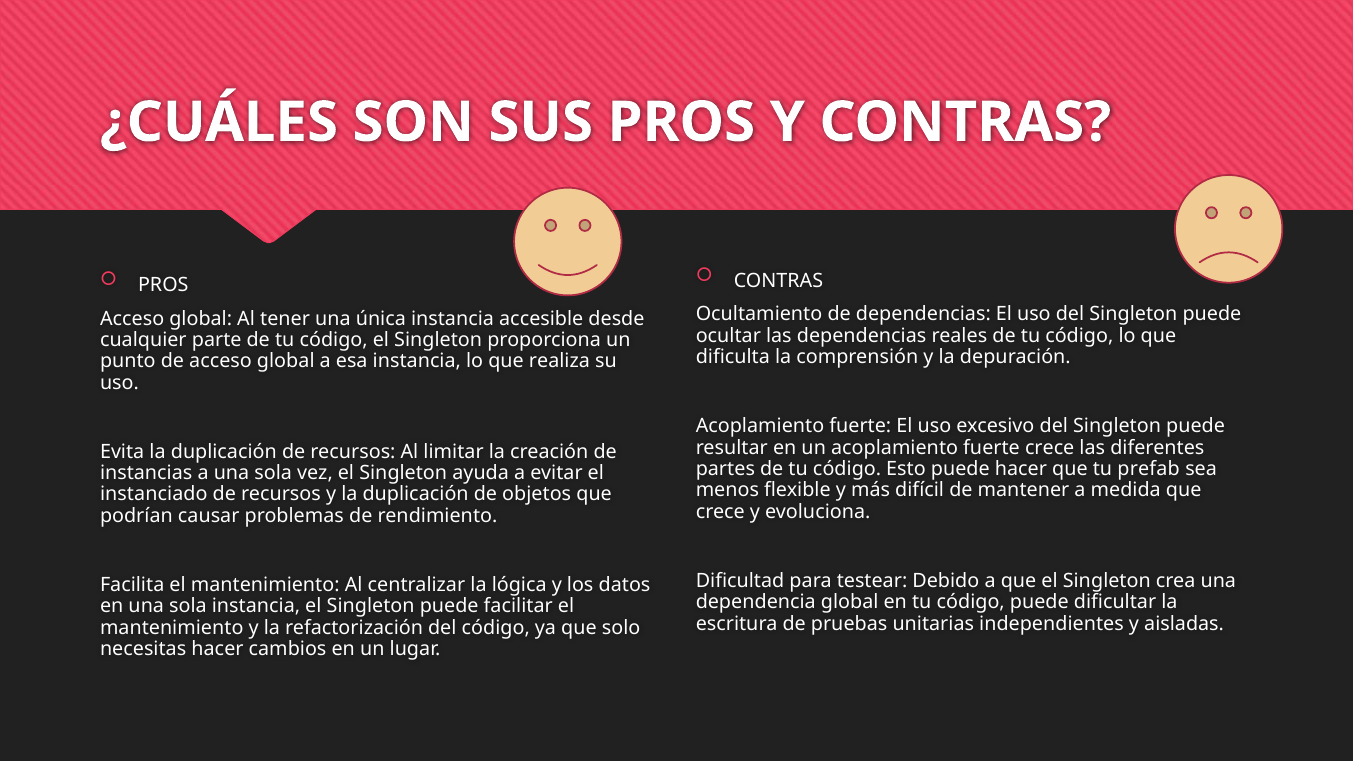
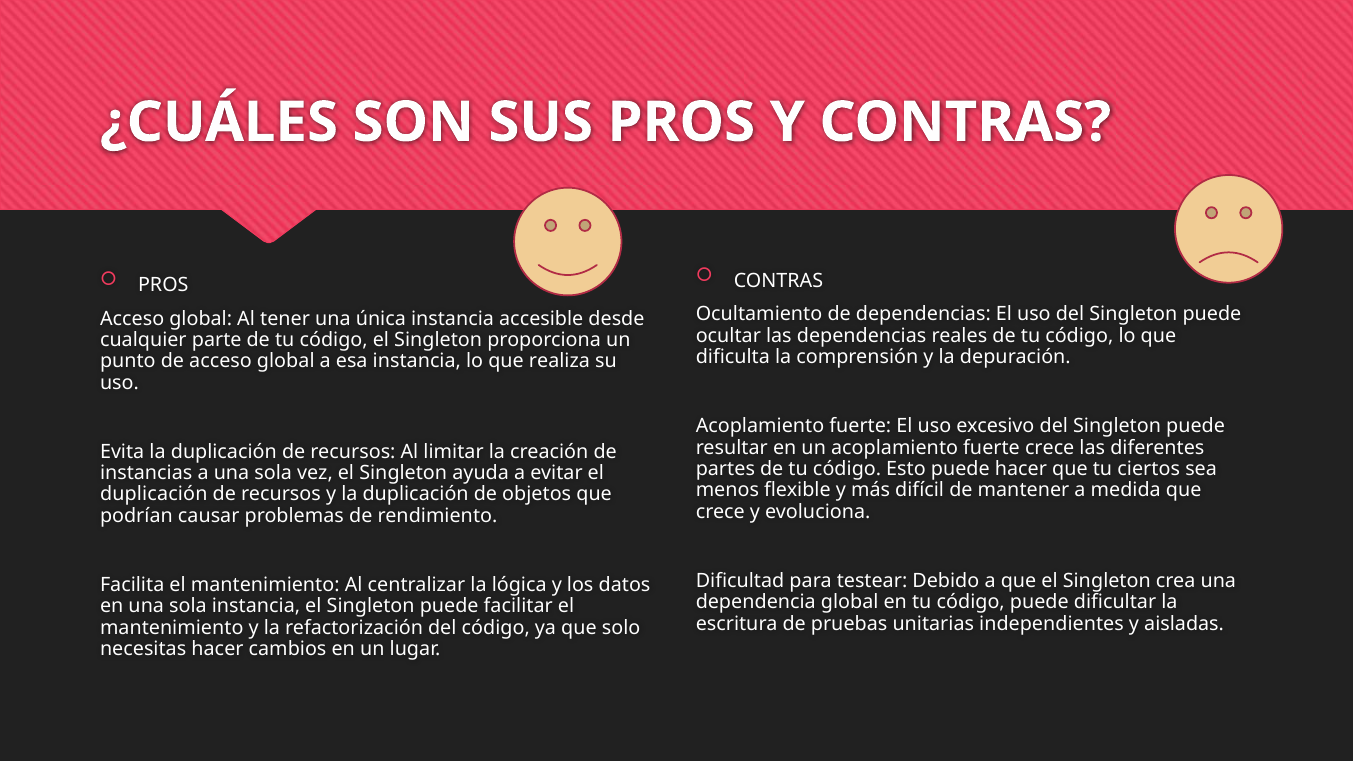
prefab: prefab -> ciertos
instanciado at (154, 495): instanciado -> duplicación
